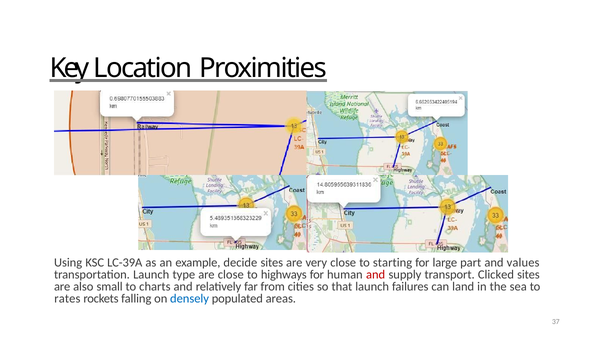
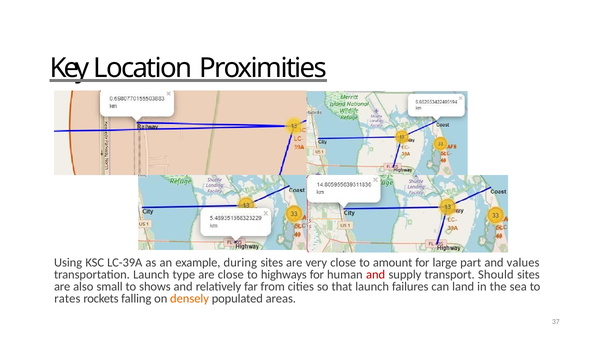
decide: decide -> during
starting: starting -> amount
Clicked: Clicked -> Should
charts: charts -> shows
densely colour: blue -> orange
